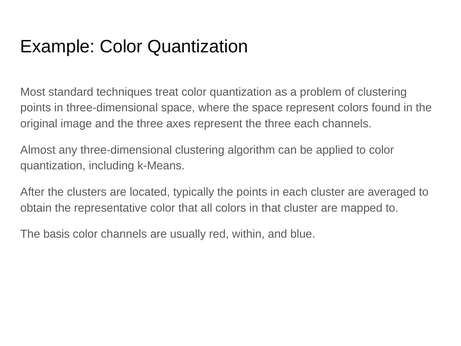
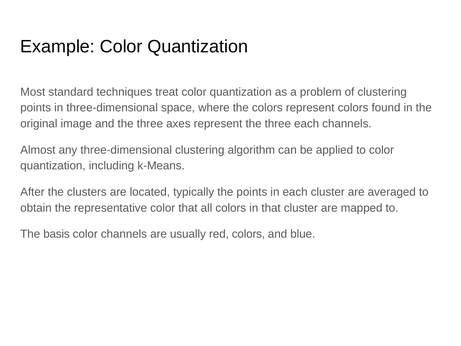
the space: space -> colors
red within: within -> colors
